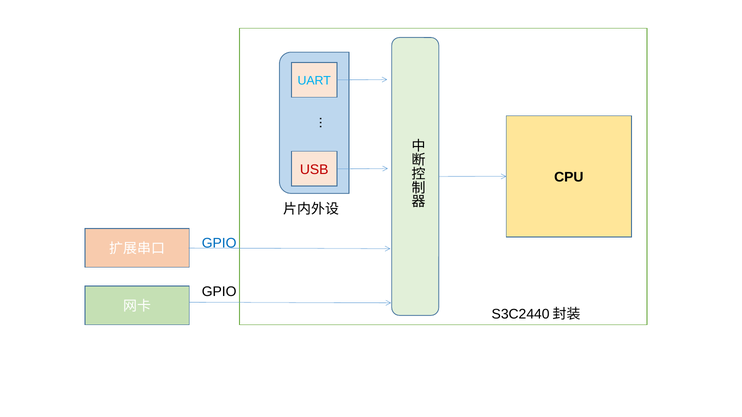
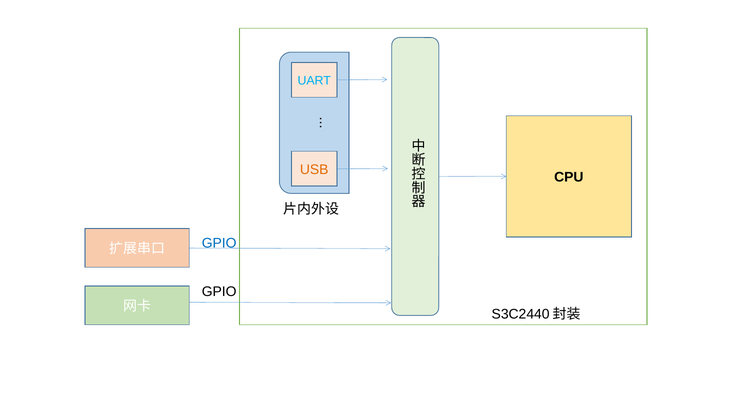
USB colour: red -> orange
